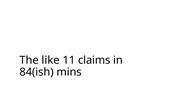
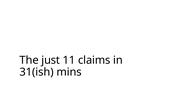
like: like -> just
84(ish: 84(ish -> 31(ish
